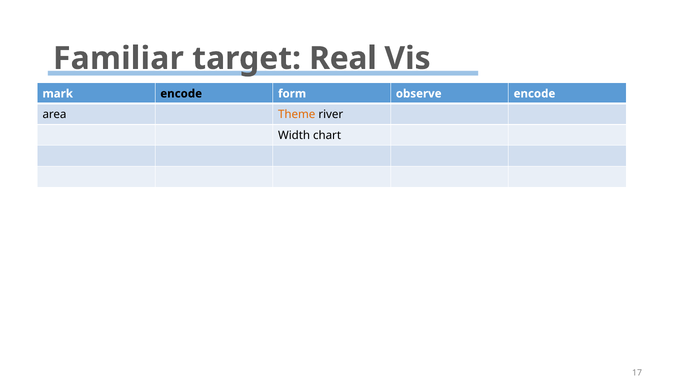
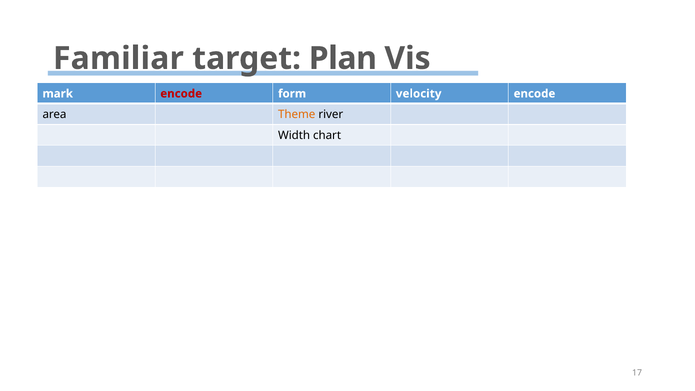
Real: Real -> Plan
encode at (181, 94) colour: black -> red
observe: observe -> velocity
